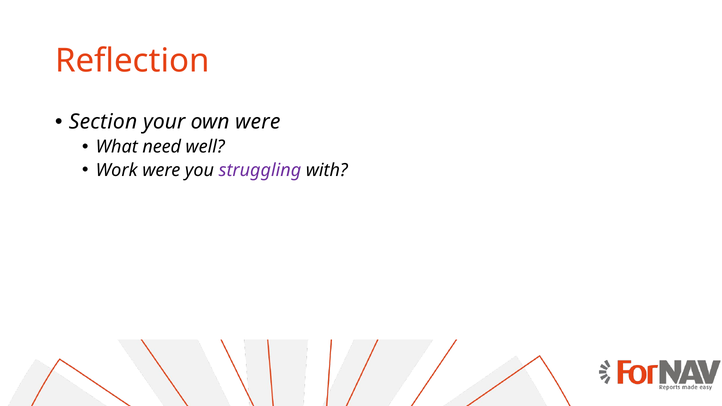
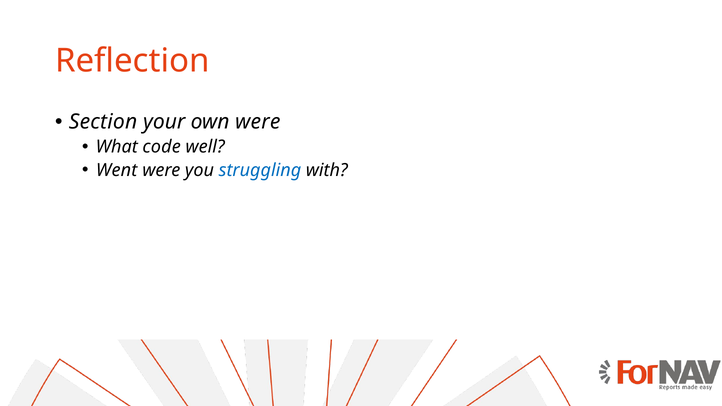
need: need -> code
Work: Work -> Went
struggling colour: purple -> blue
